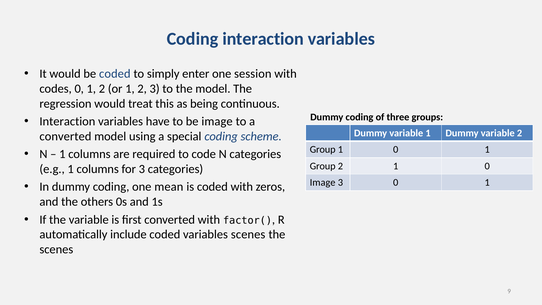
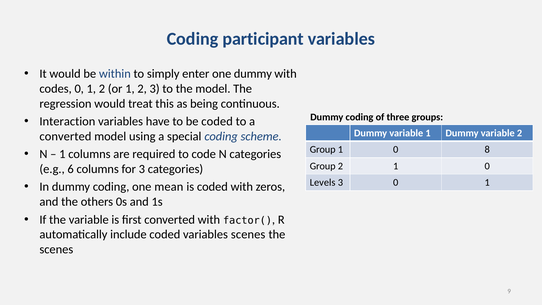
Coding interaction: interaction -> participant
be coded: coded -> within
one session: session -> dummy
be image: image -> coded
1 0 1: 1 -> 8
e.g 1: 1 -> 6
Image at (323, 182): Image -> Levels
